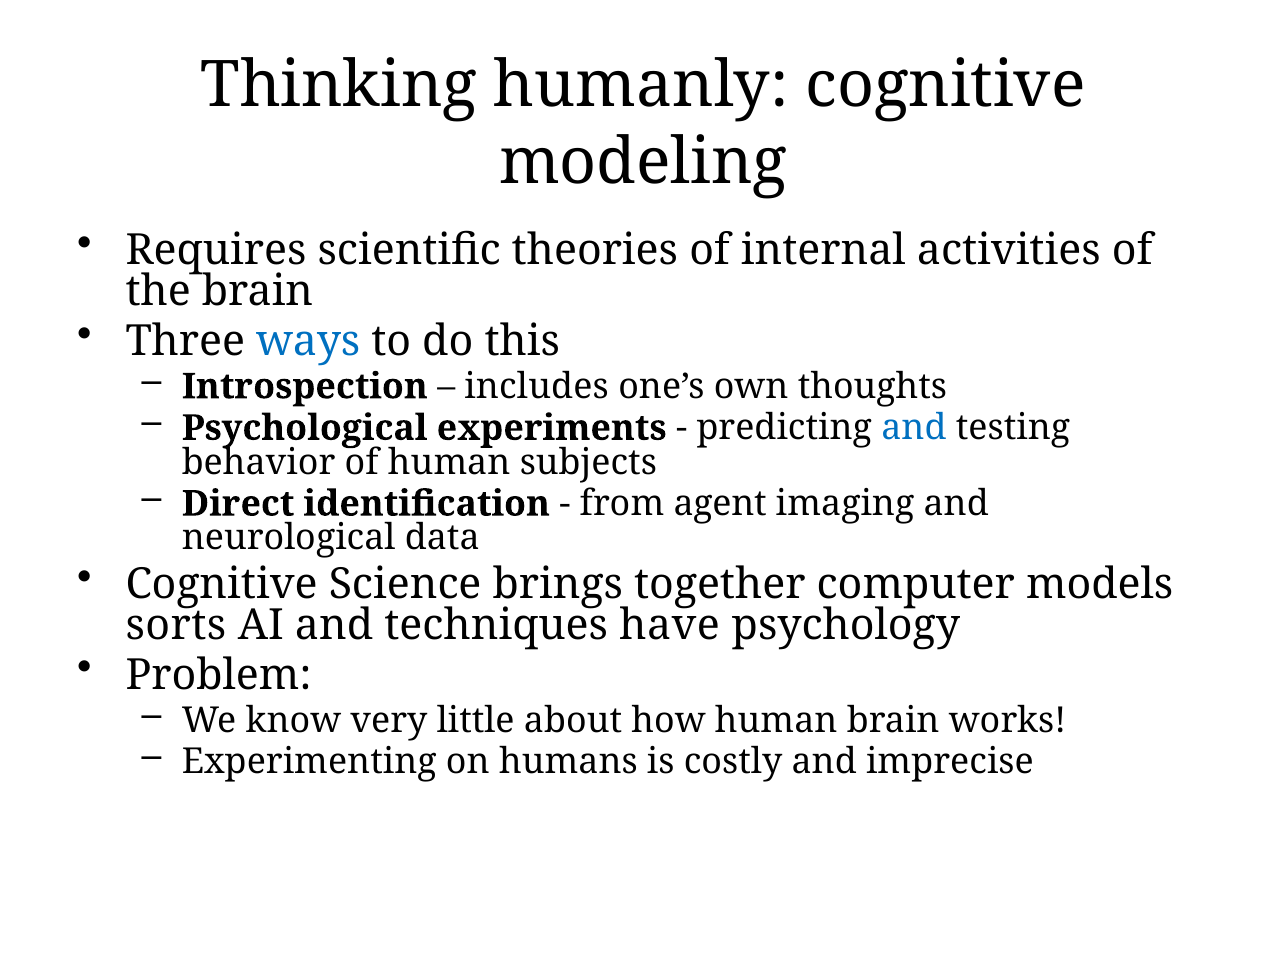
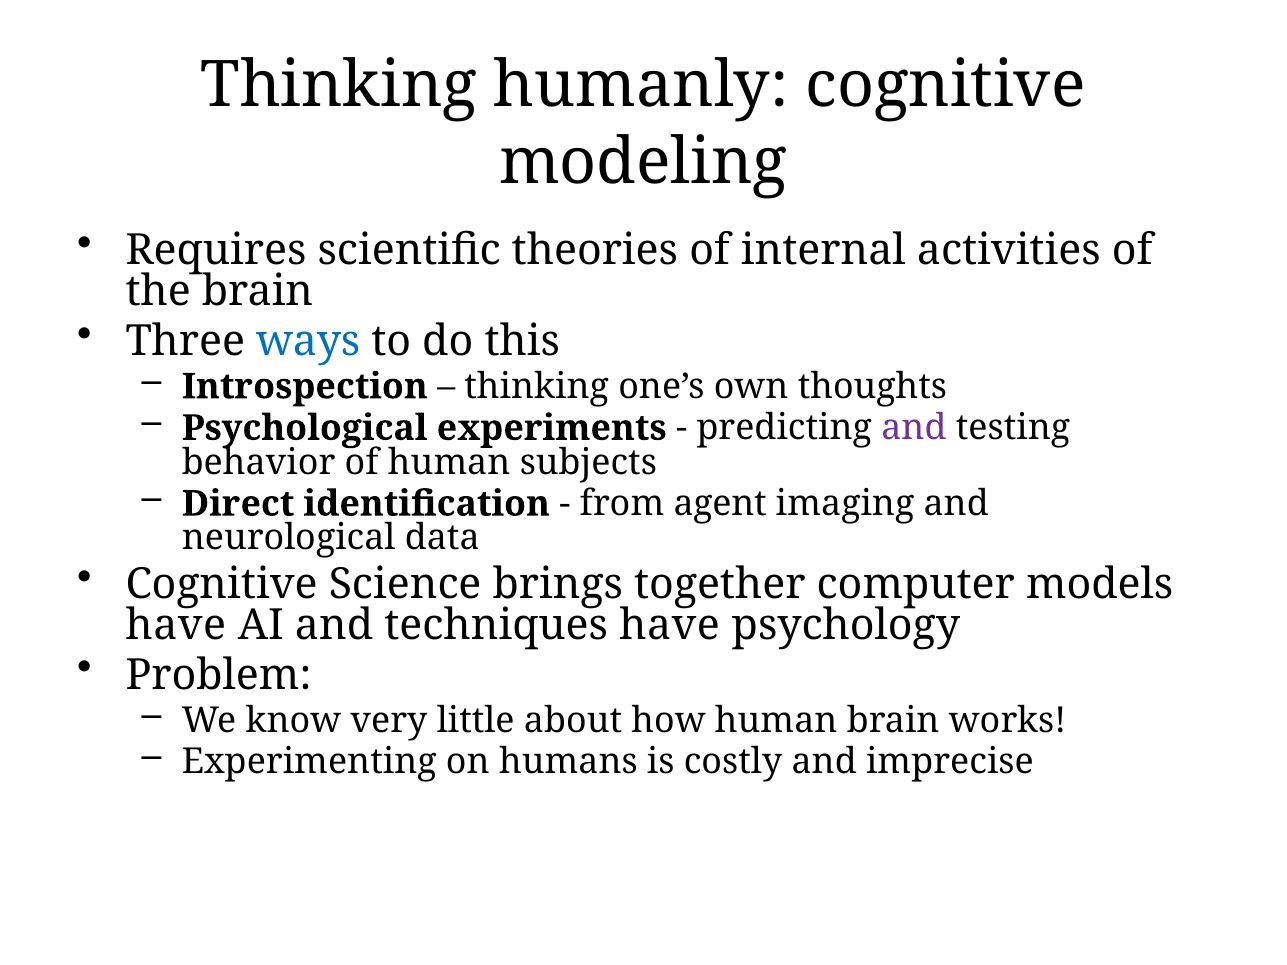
includes at (537, 387): includes -> thinking
and at (914, 428) colour: blue -> purple
sorts at (176, 626): sorts -> have
